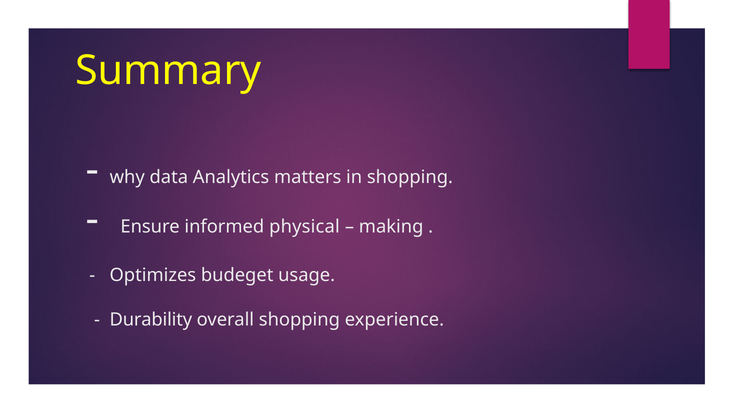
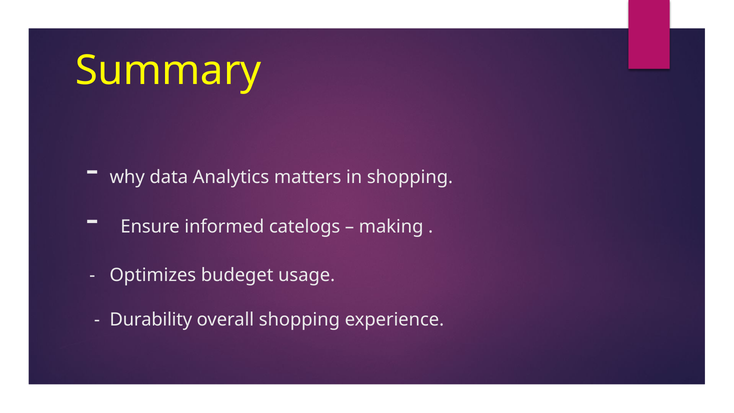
physical: physical -> catelogs
